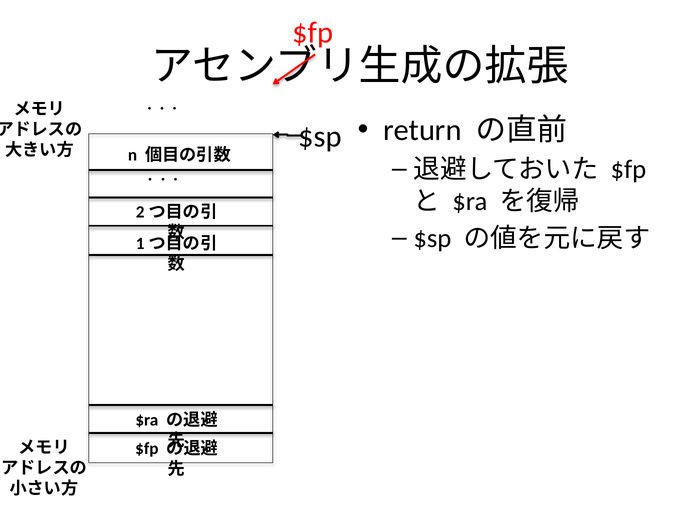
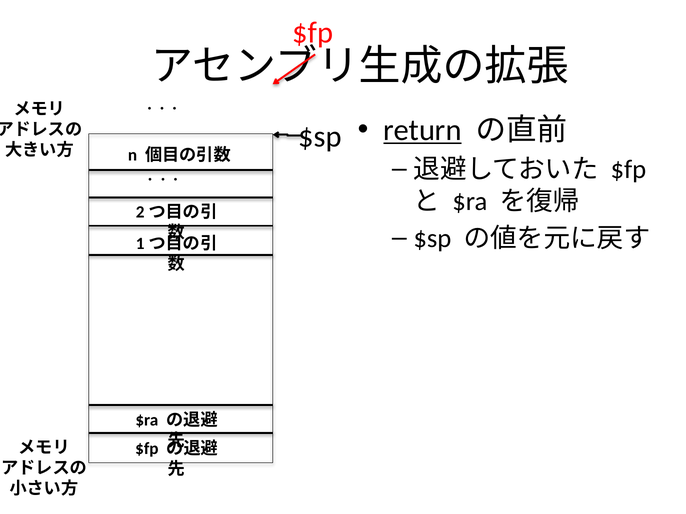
return underline: none -> present
